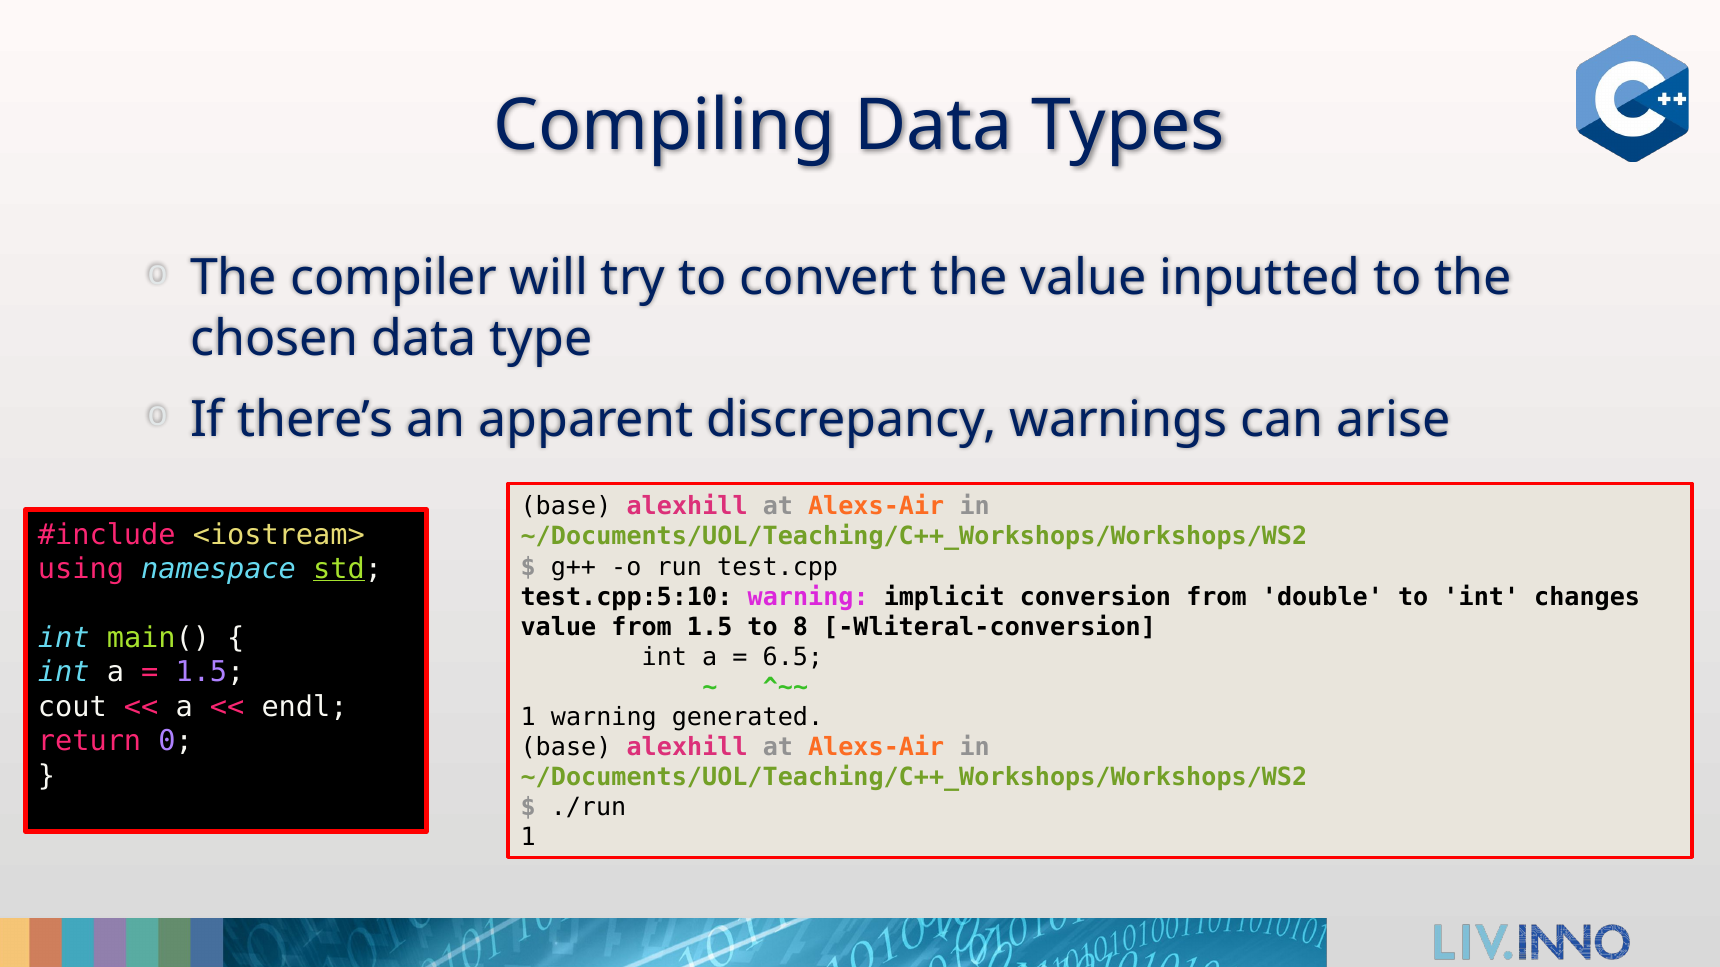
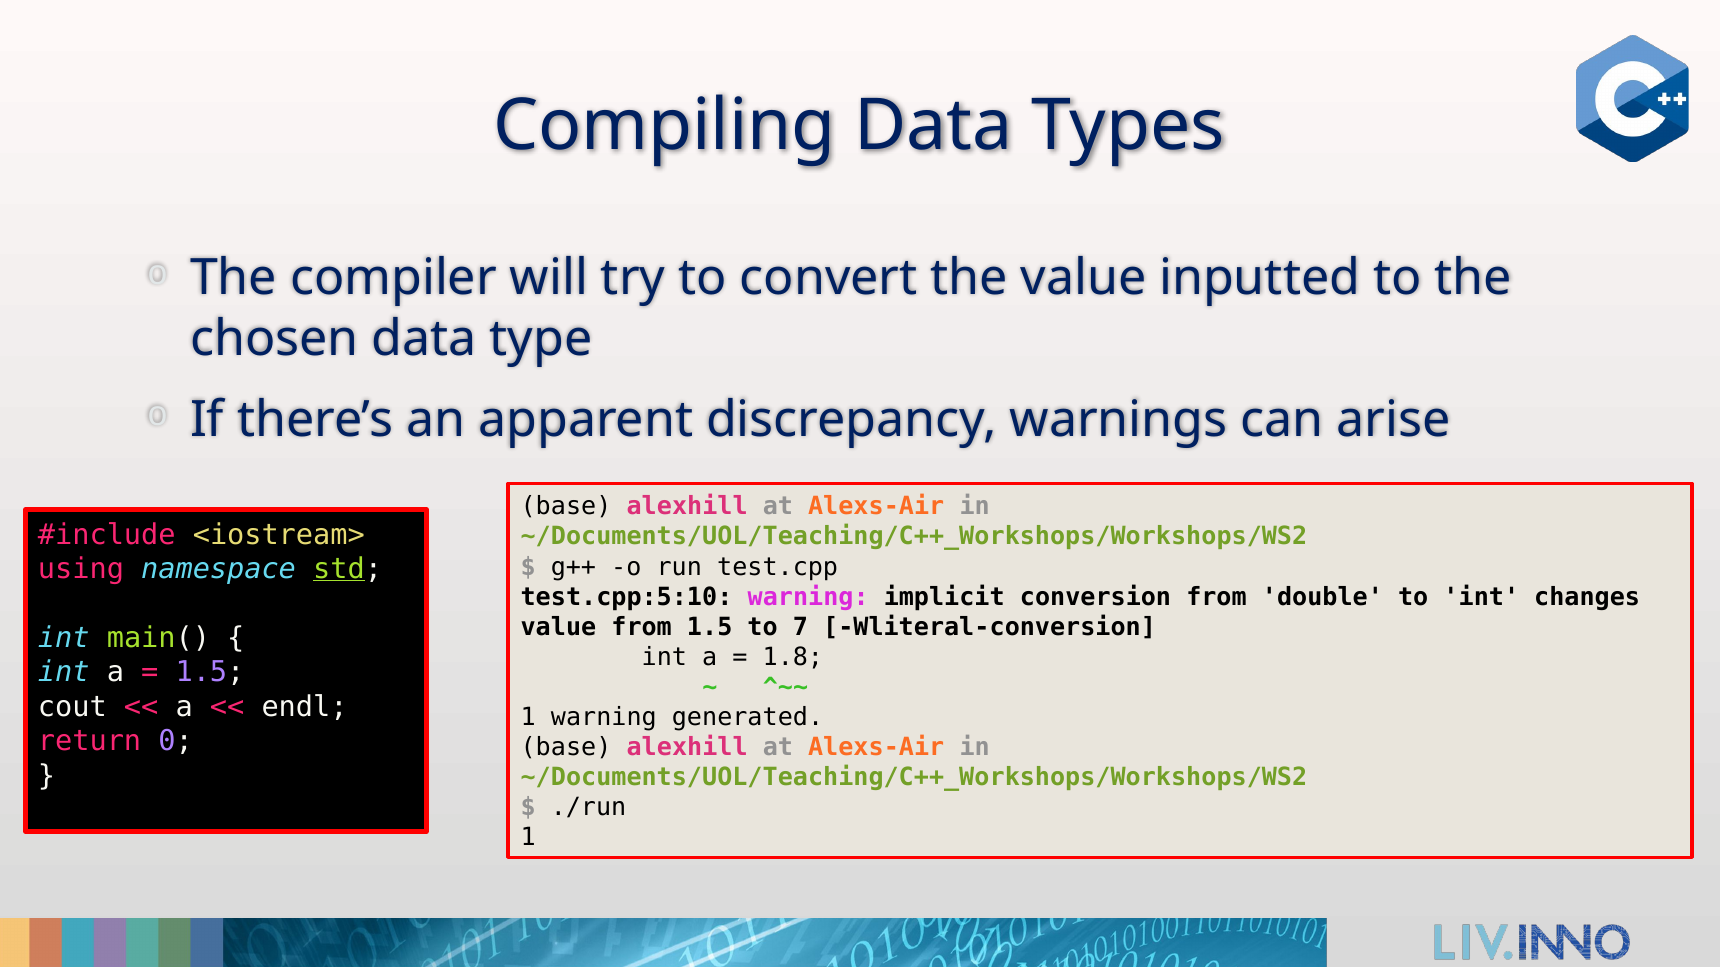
8: 8 -> 7
6.5: 6.5 -> 1.8
